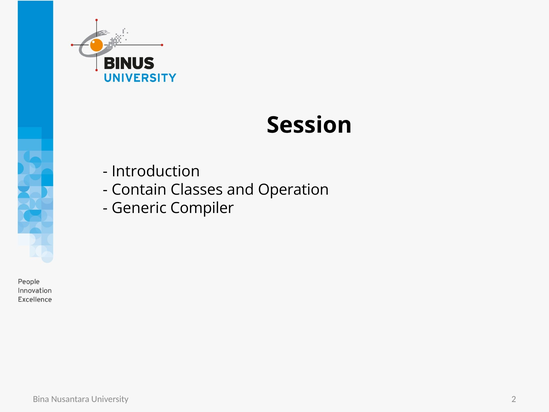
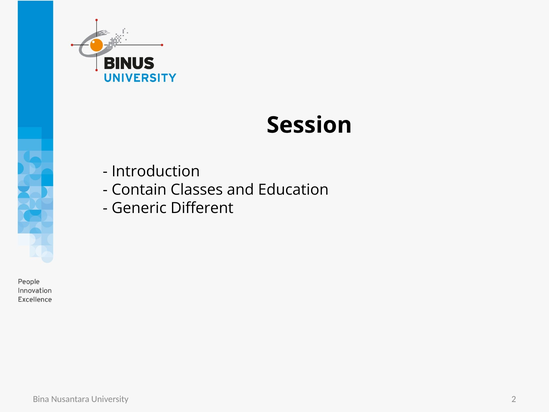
Operation: Operation -> Education
Compiler: Compiler -> Different
